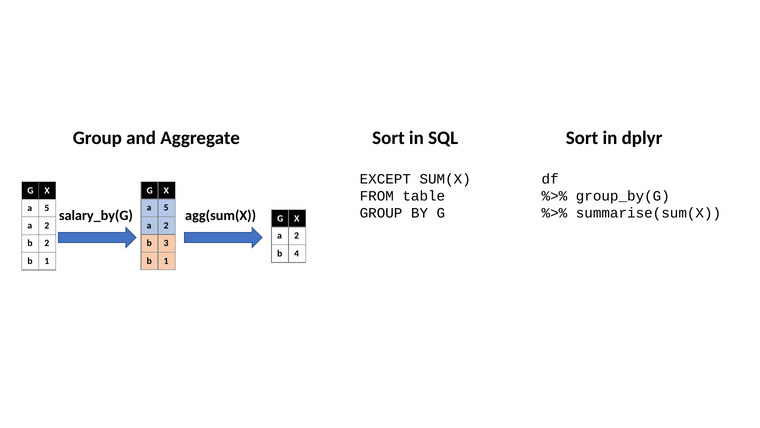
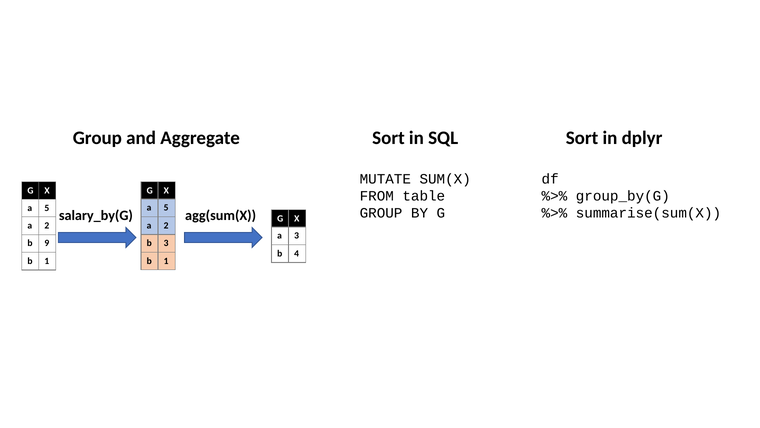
EXCEPT: EXCEPT -> MUTATE
2 at (297, 236): 2 -> 3
b 2: 2 -> 9
